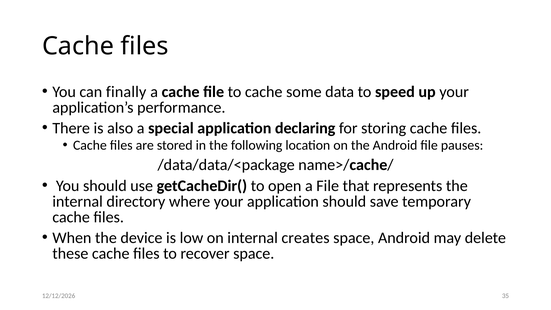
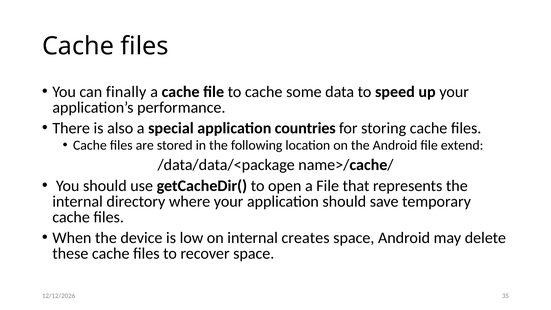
declaring: declaring -> countries
pauses: pauses -> extend
